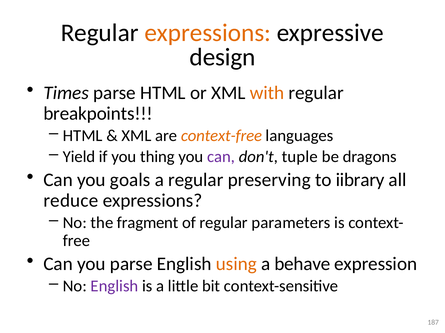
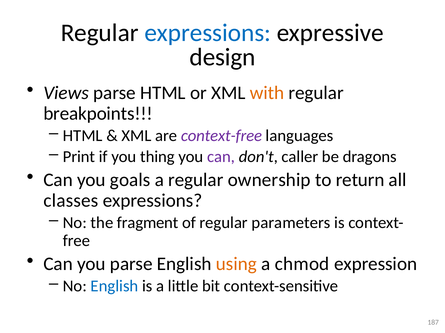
expressions at (208, 33) colour: orange -> blue
Times: Times -> Views
context-free colour: orange -> purple
Yield: Yield -> Print
tuple: tuple -> caller
preserving: preserving -> ownership
iibrary: iibrary -> return
reduce: reduce -> classes
behave: behave -> chmod
English at (114, 287) colour: purple -> blue
